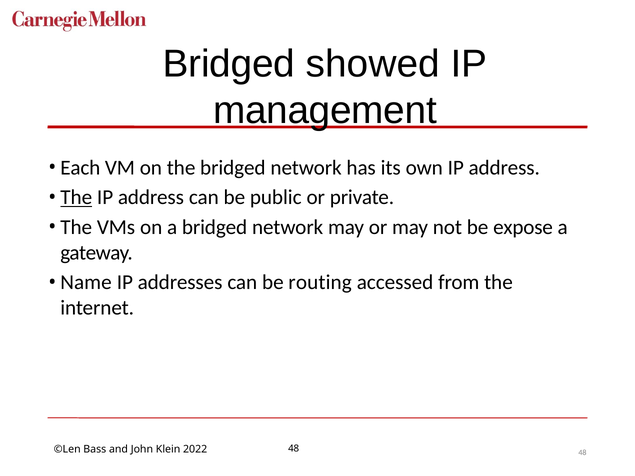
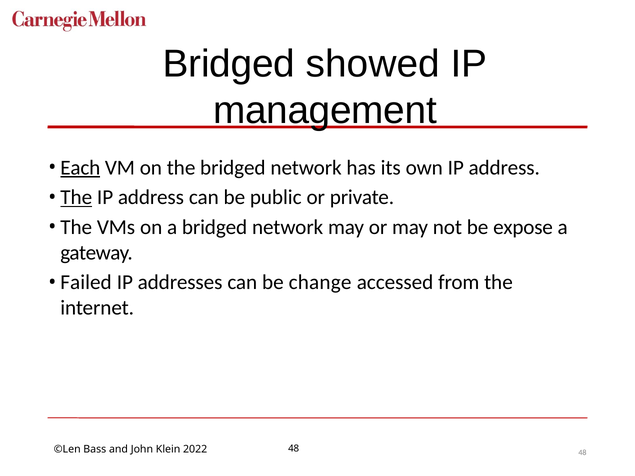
Each underline: none -> present
Name: Name -> Failed
routing: routing -> change
